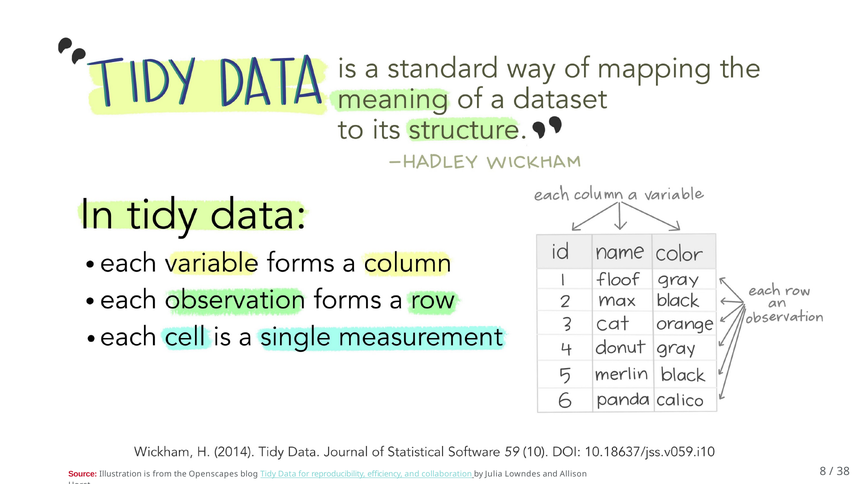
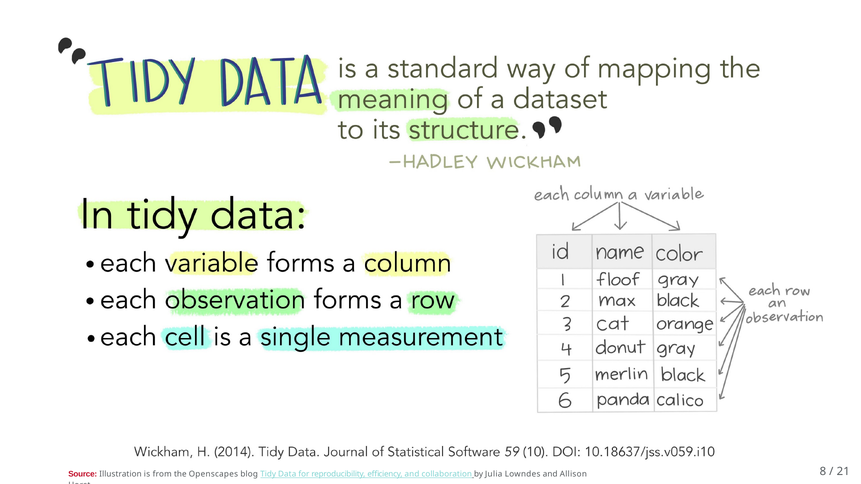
38: 38 -> 21
